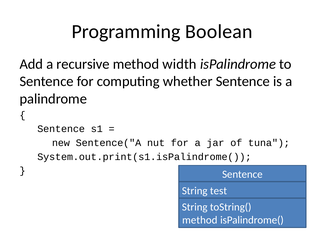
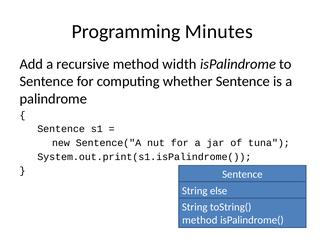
Boolean: Boolean -> Minutes
test: test -> else
